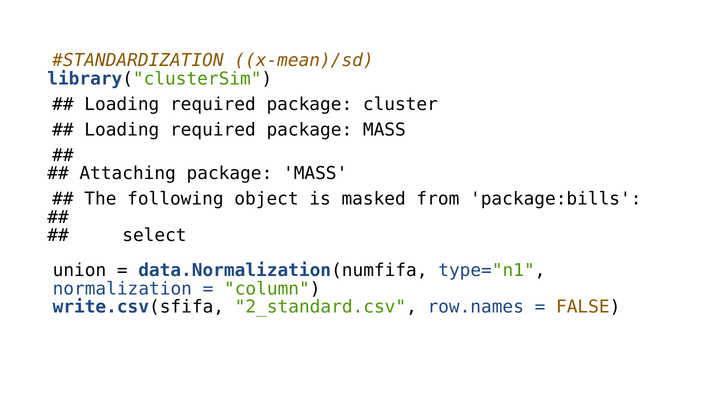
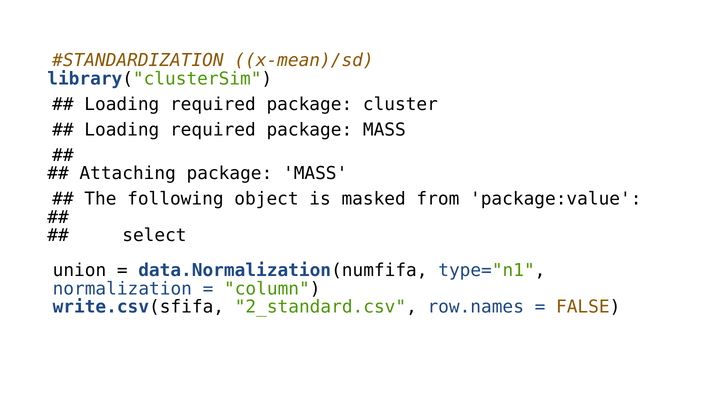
package:bills: package:bills -> package:value
